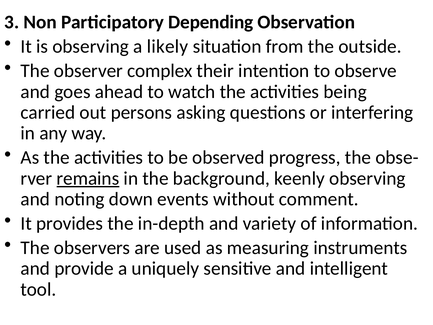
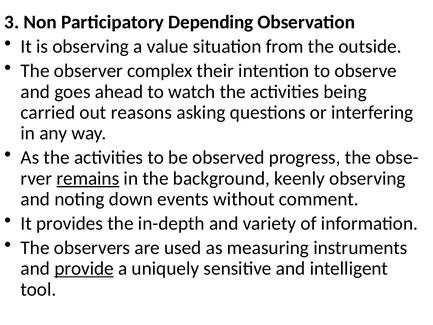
likely: likely -> value
persons: persons -> reasons
provide underline: none -> present
